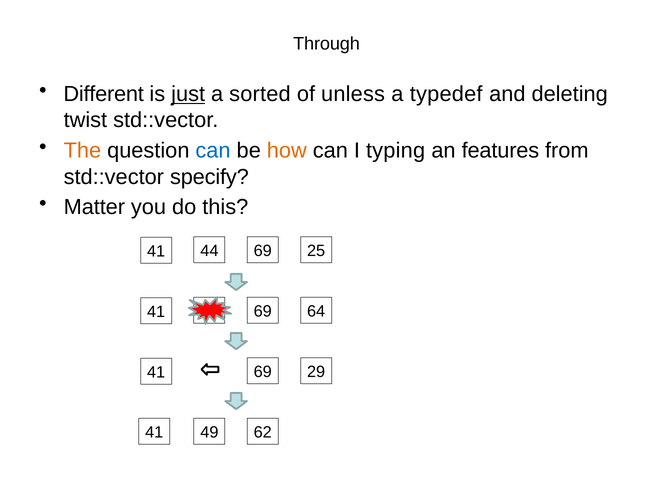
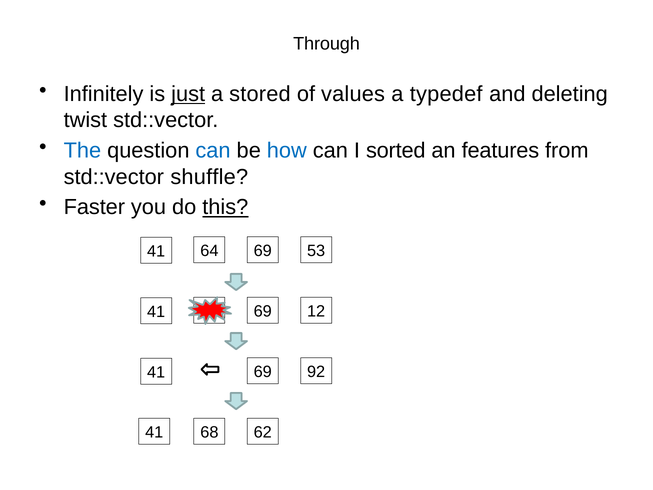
Different: Different -> Infinitely
sorted: sorted -> stored
unless: unless -> values
The colour: orange -> blue
how colour: orange -> blue
typing: typing -> sorted
specify: specify -> shuffle
Matter: Matter -> Faster
this underline: none -> present
44: 44 -> 64
25: 25 -> 53
64: 64 -> 12
29: 29 -> 92
49: 49 -> 68
